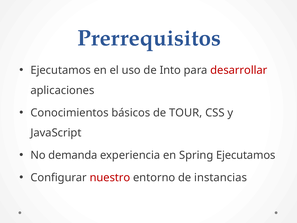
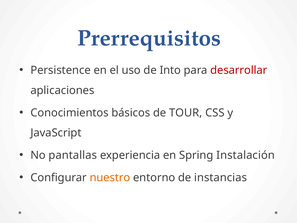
Ejecutamos at (61, 70): Ejecutamos -> Persistence
demanda: demanda -> pantallas
Spring Ejecutamos: Ejecutamos -> Instalación
nuestro colour: red -> orange
